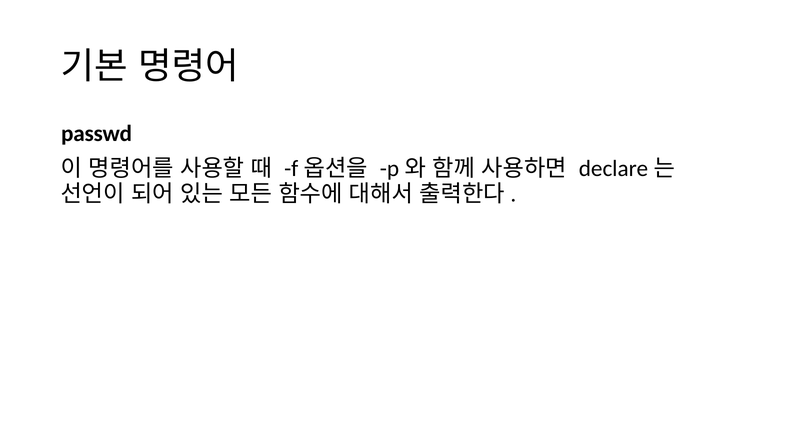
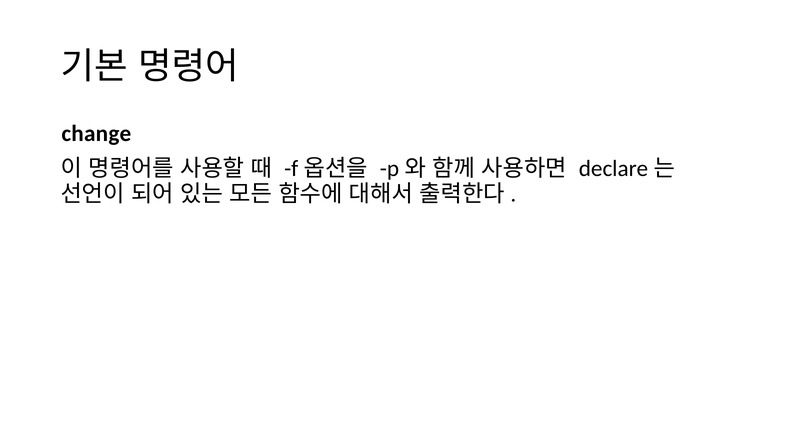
passwd: passwd -> change
